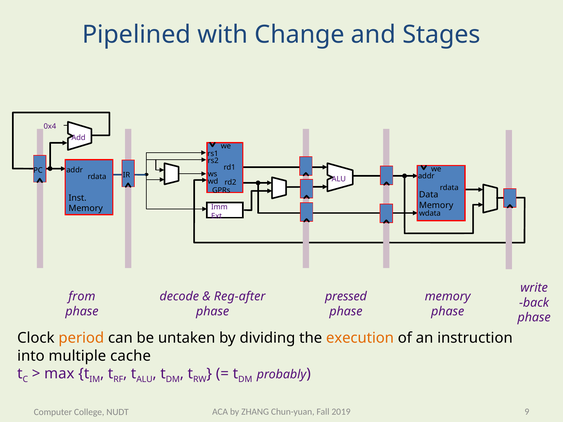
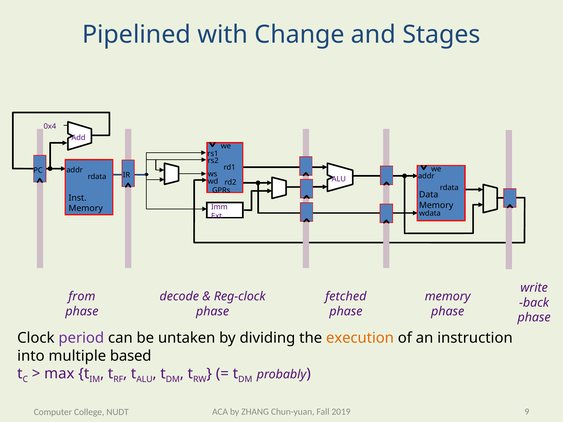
Reg-after: Reg-after -> Reg-clock
pressed: pressed -> fetched
period colour: orange -> purple
cache: cache -> based
